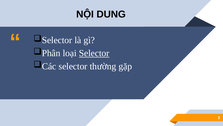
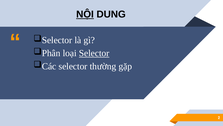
NỘI underline: none -> present
